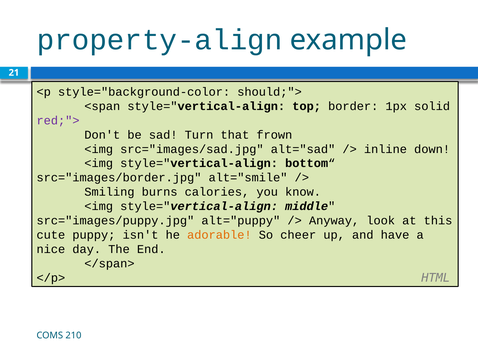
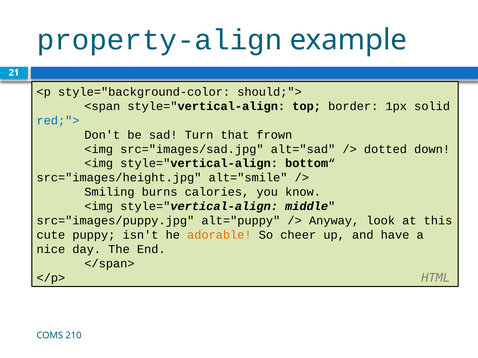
red;"> colour: purple -> blue
inline: inline -> dotted
src="images/border.jpg: src="images/border.jpg -> src="images/height.jpg
